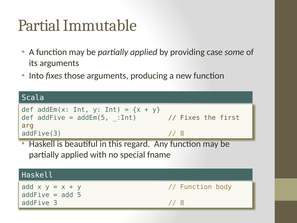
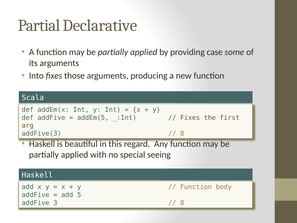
Immutable: Immutable -> Declarative
fname: fname -> seeing
